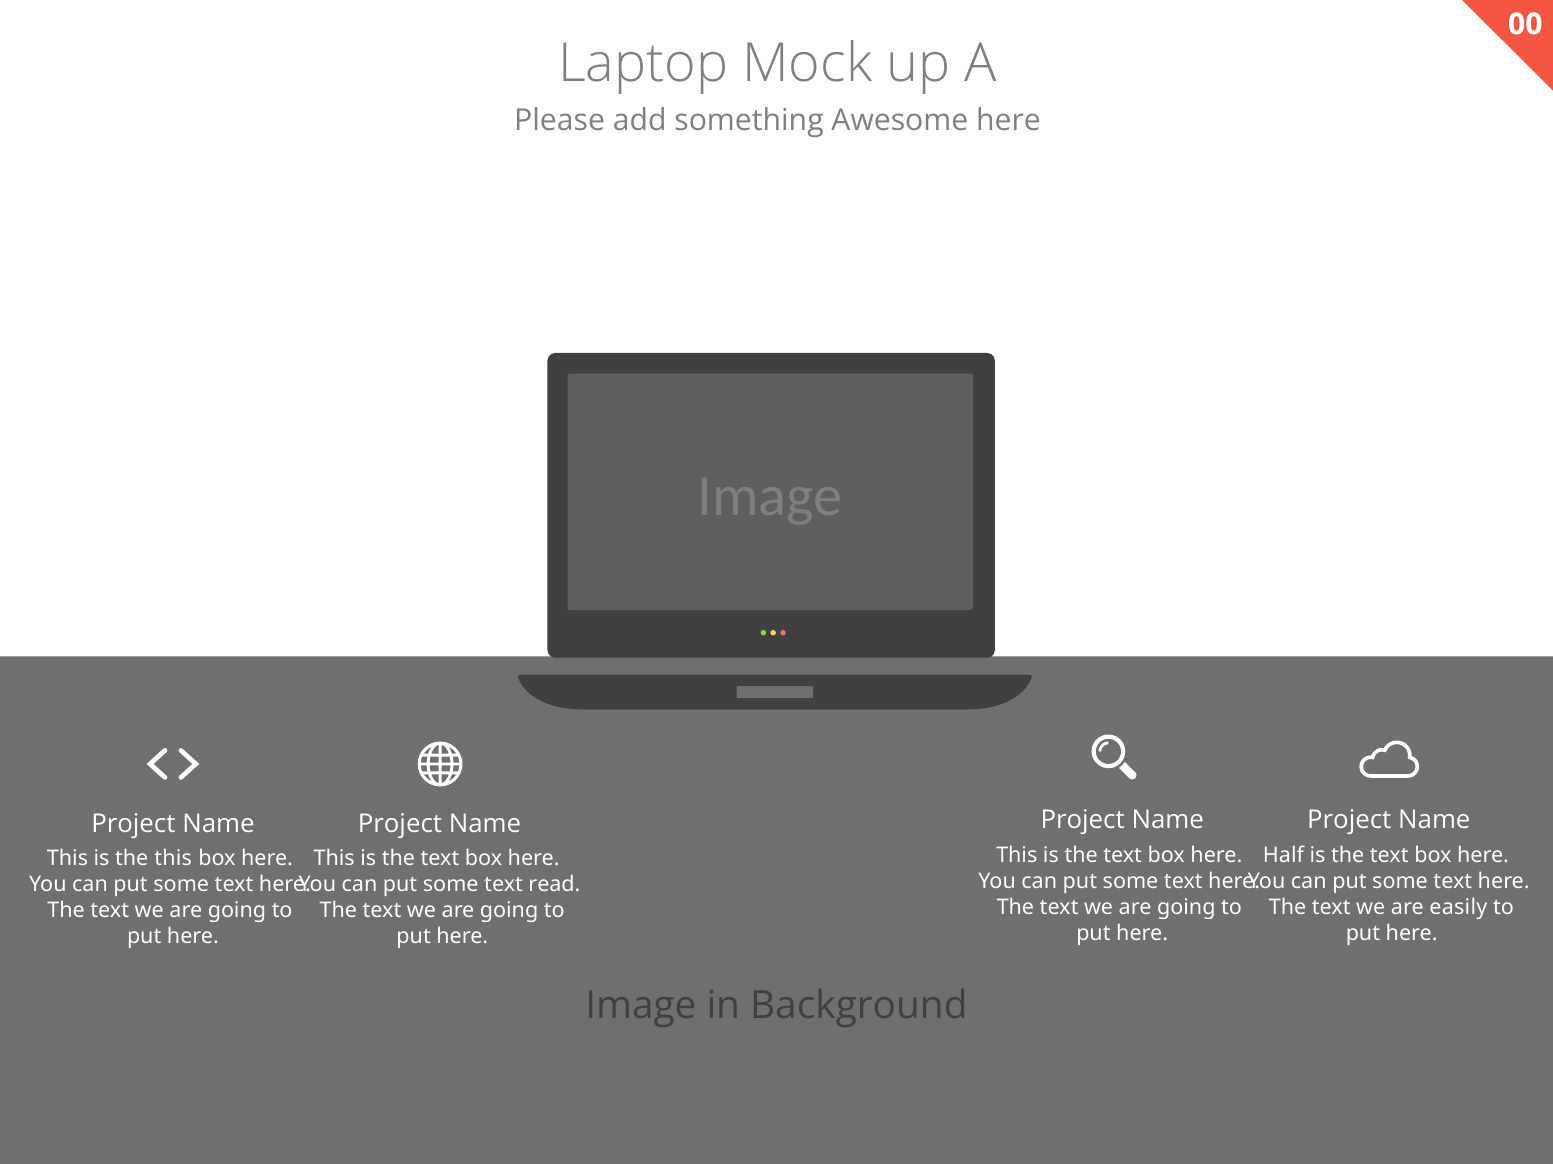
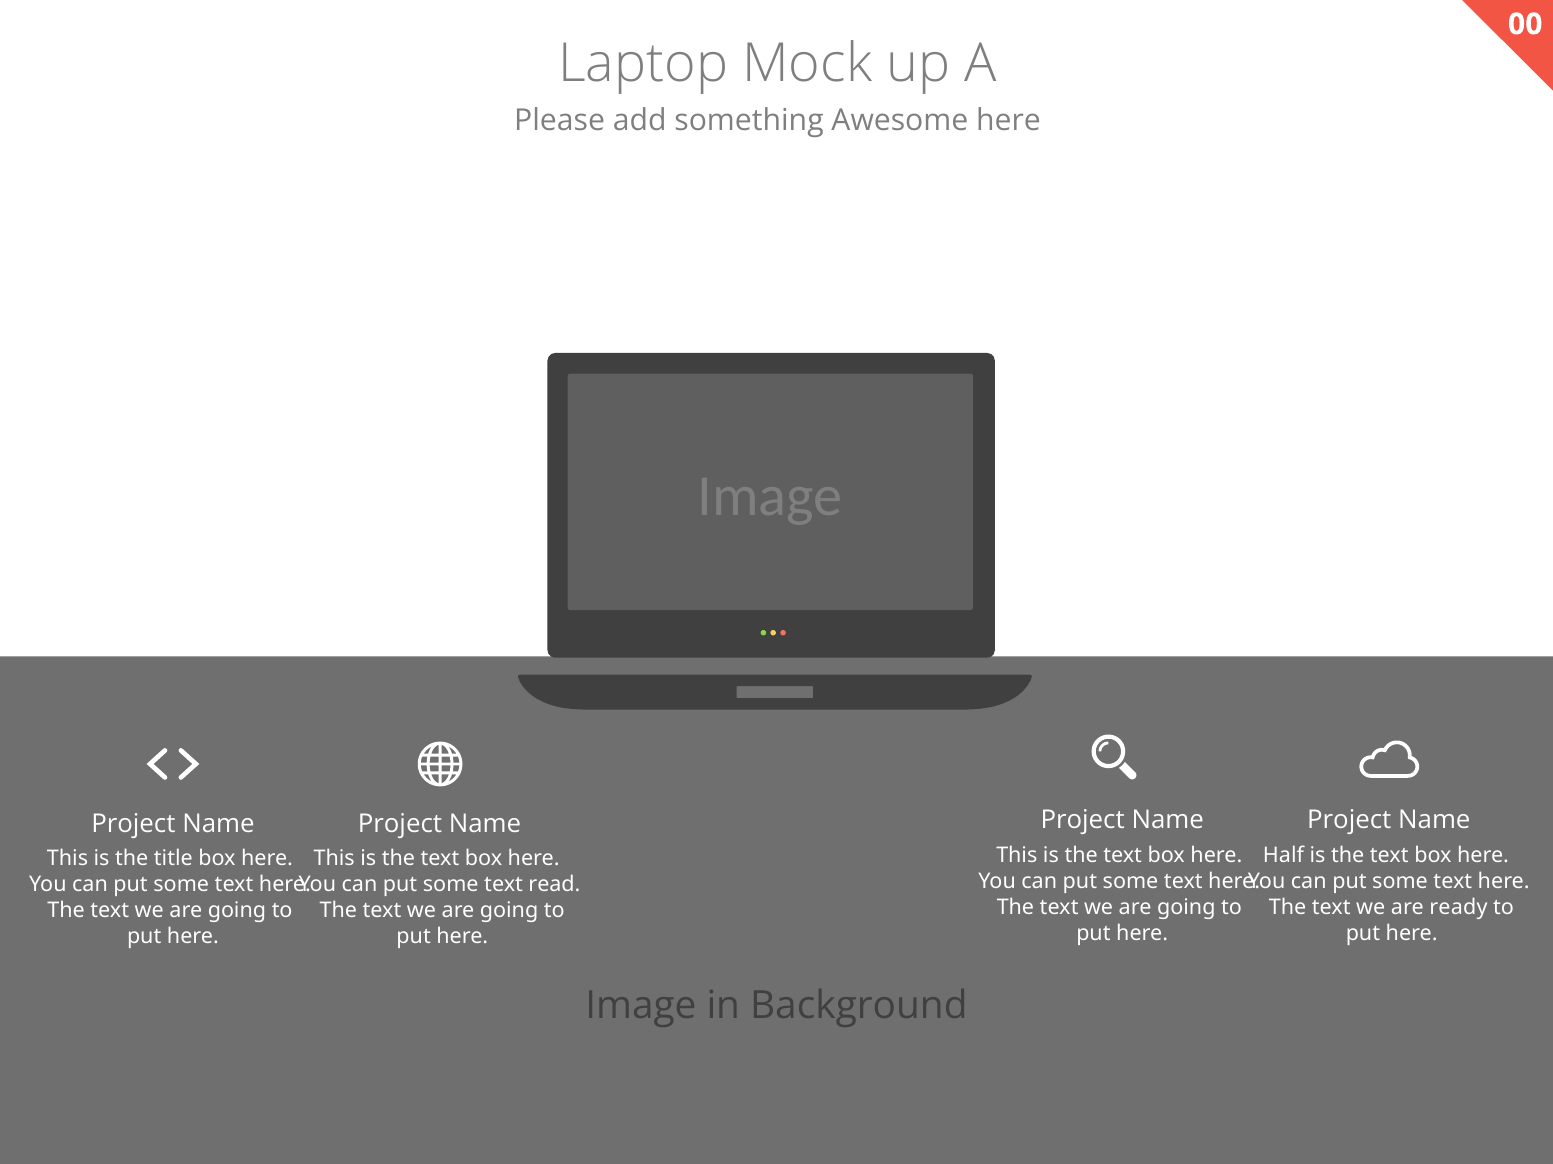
the this: this -> title
easily: easily -> ready
